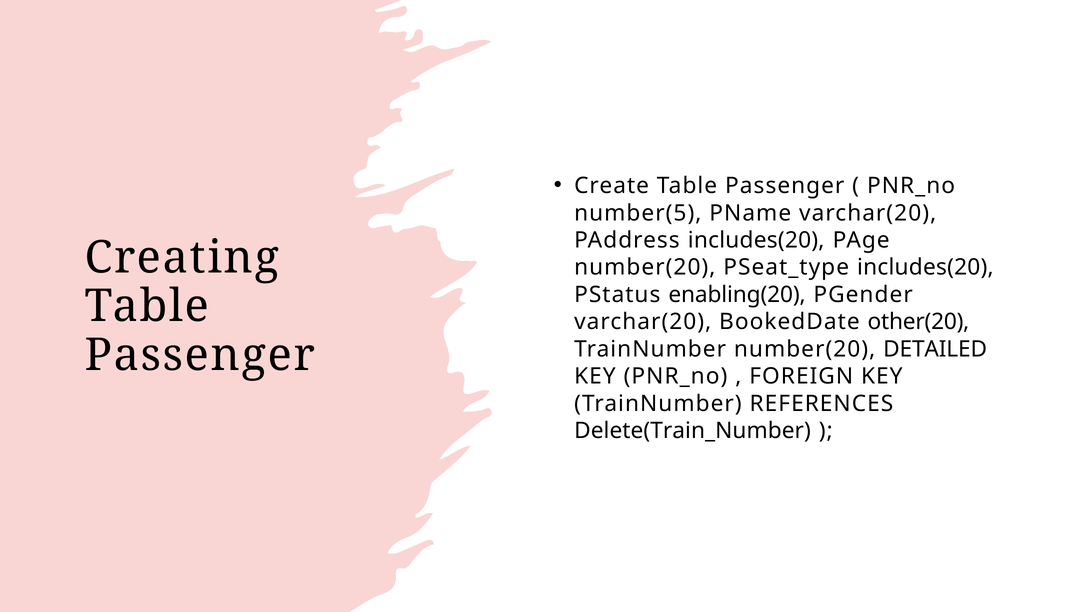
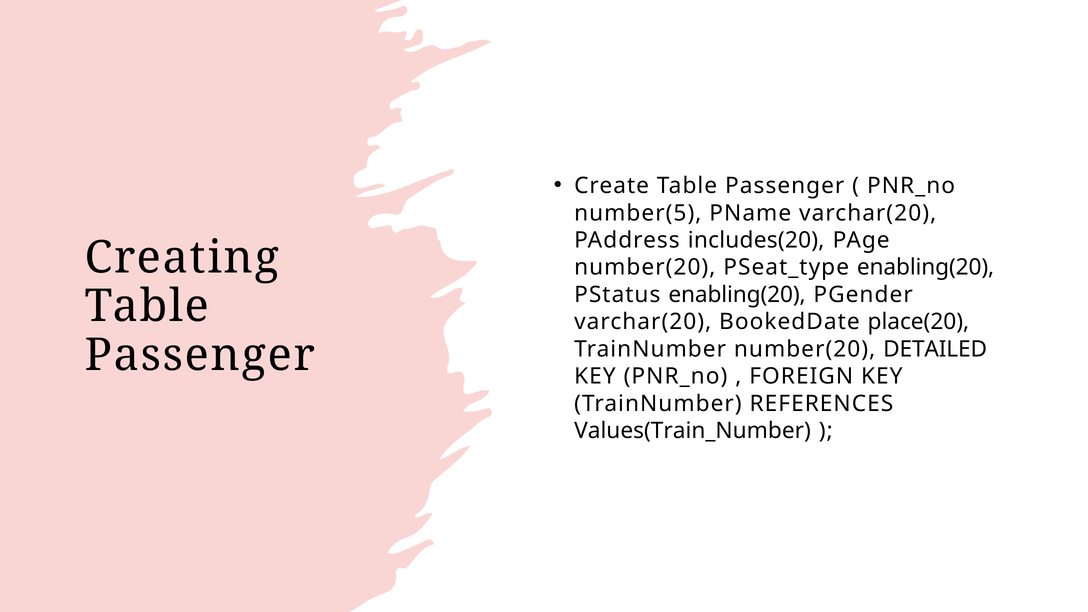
PSeat_type includes(20: includes(20 -> enabling(20
other(20: other(20 -> place(20
Delete(Train_Number: Delete(Train_Number -> Values(Train_Number
